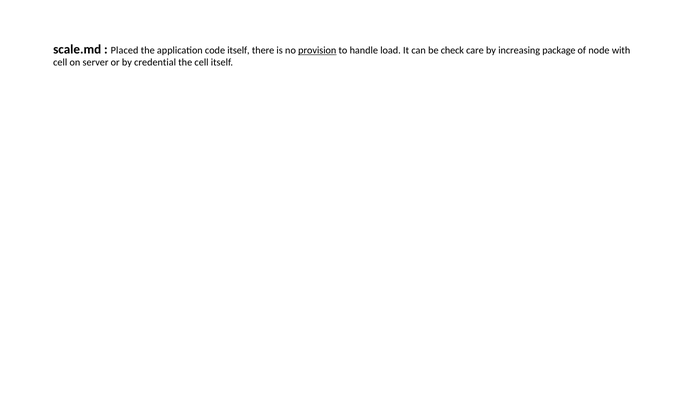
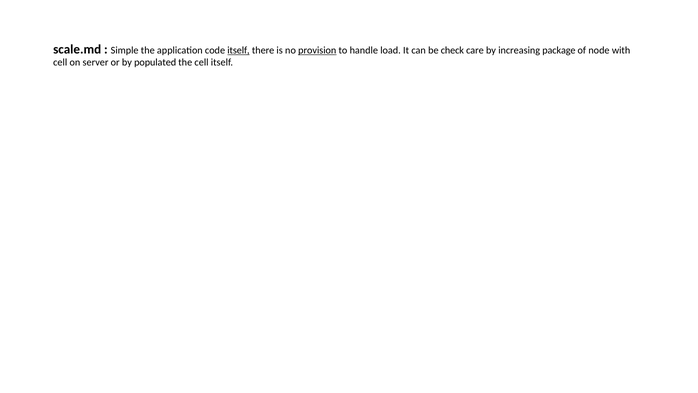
Placed: Placed -> Simple
itself at (238, 50) underline: none -> present
credential: credential -> populated
